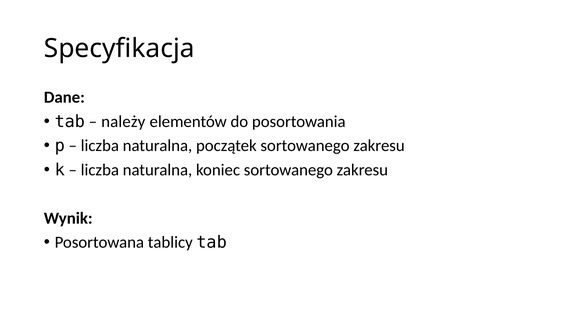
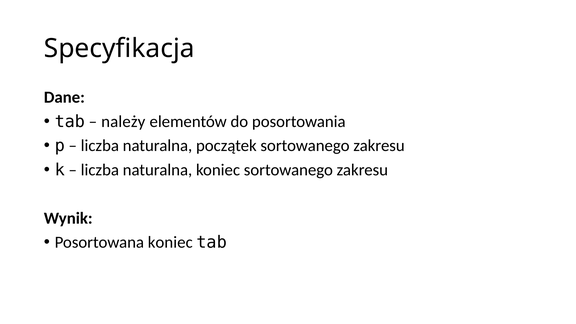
Posortowana tablicy: tablicy -> koniec
